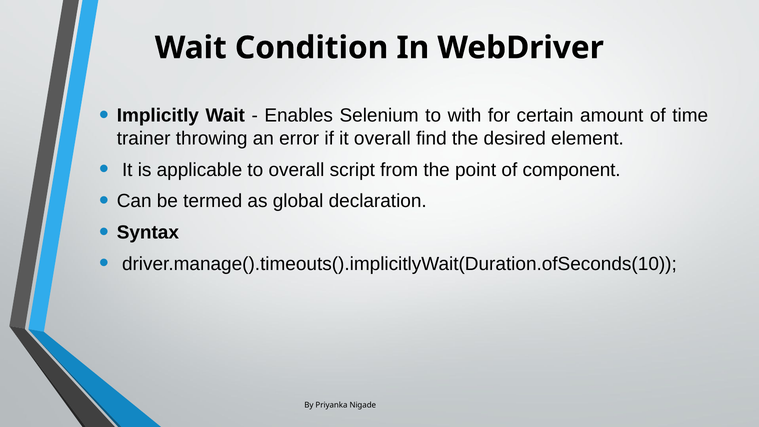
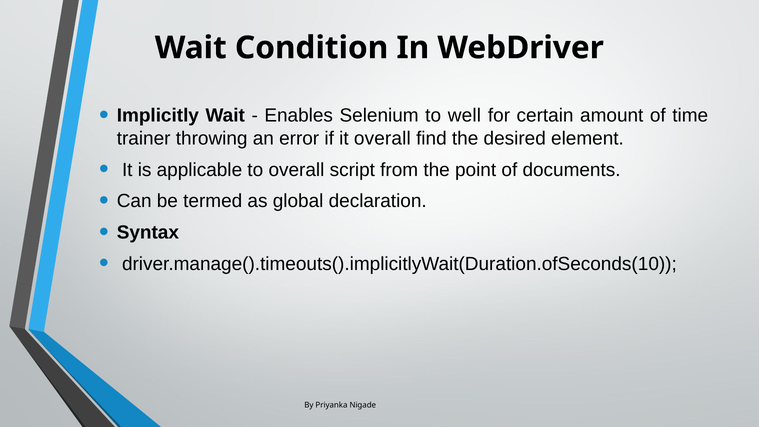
with: with -> well
component: component -> documents
